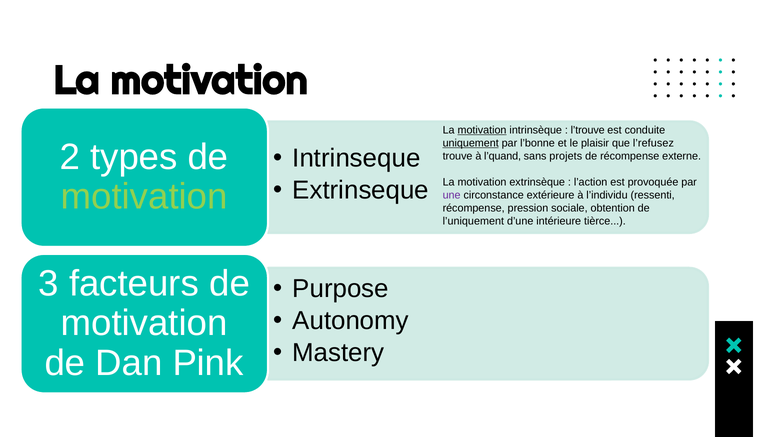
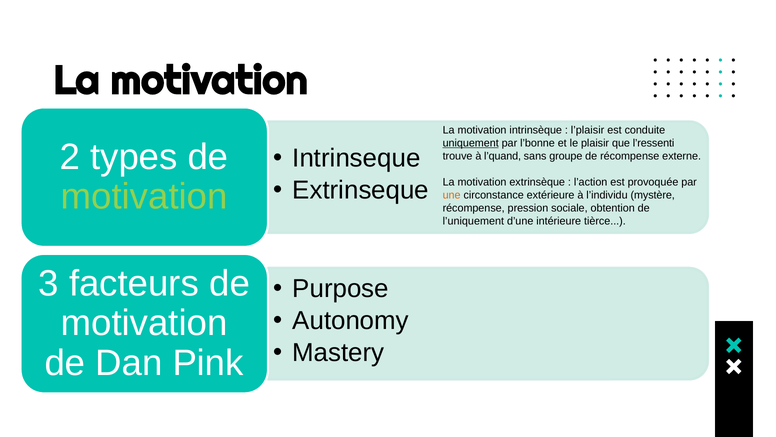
motivation at (482, 130) underline: present -> none
l’trouve: l’trouve -> l’plaisir
l’refusez: l’refusez -> l’ressenti
projets: projets -> groupe
une colour: purple -> orange
ressenti: ressenti -> mystère
